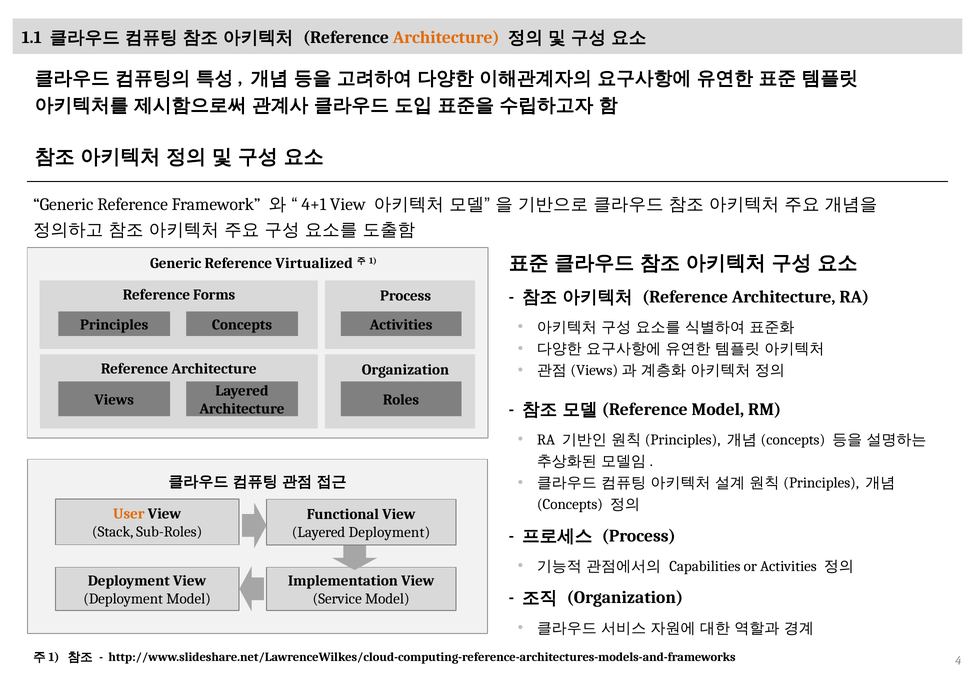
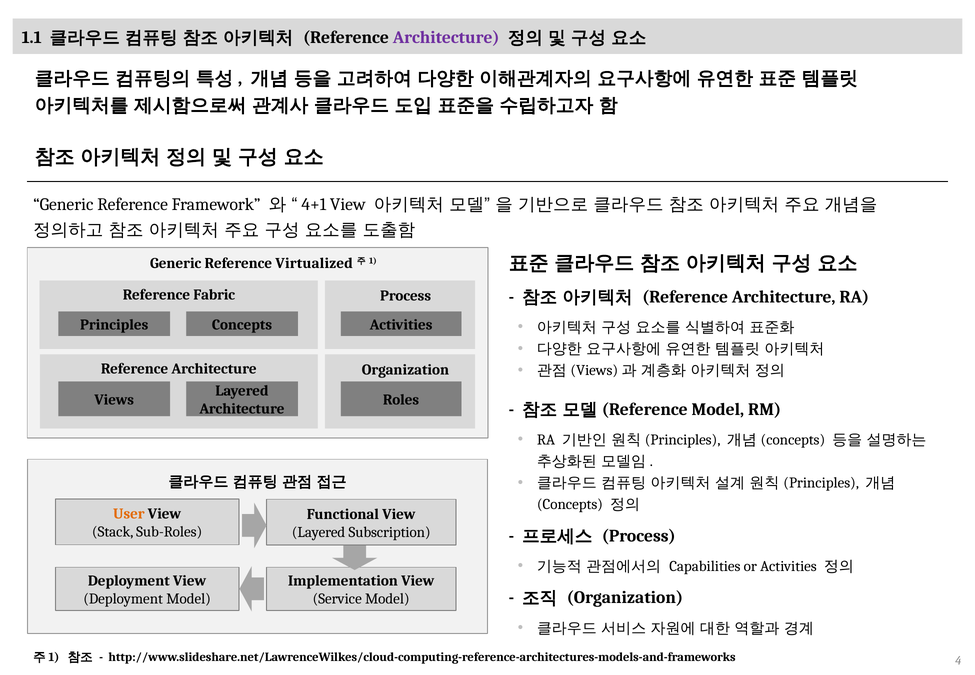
Architecture at (446, 37) colour: orange -> purple
Forms: Forms -> Fabric
Layered Deployment: Deployment -> Subscription
